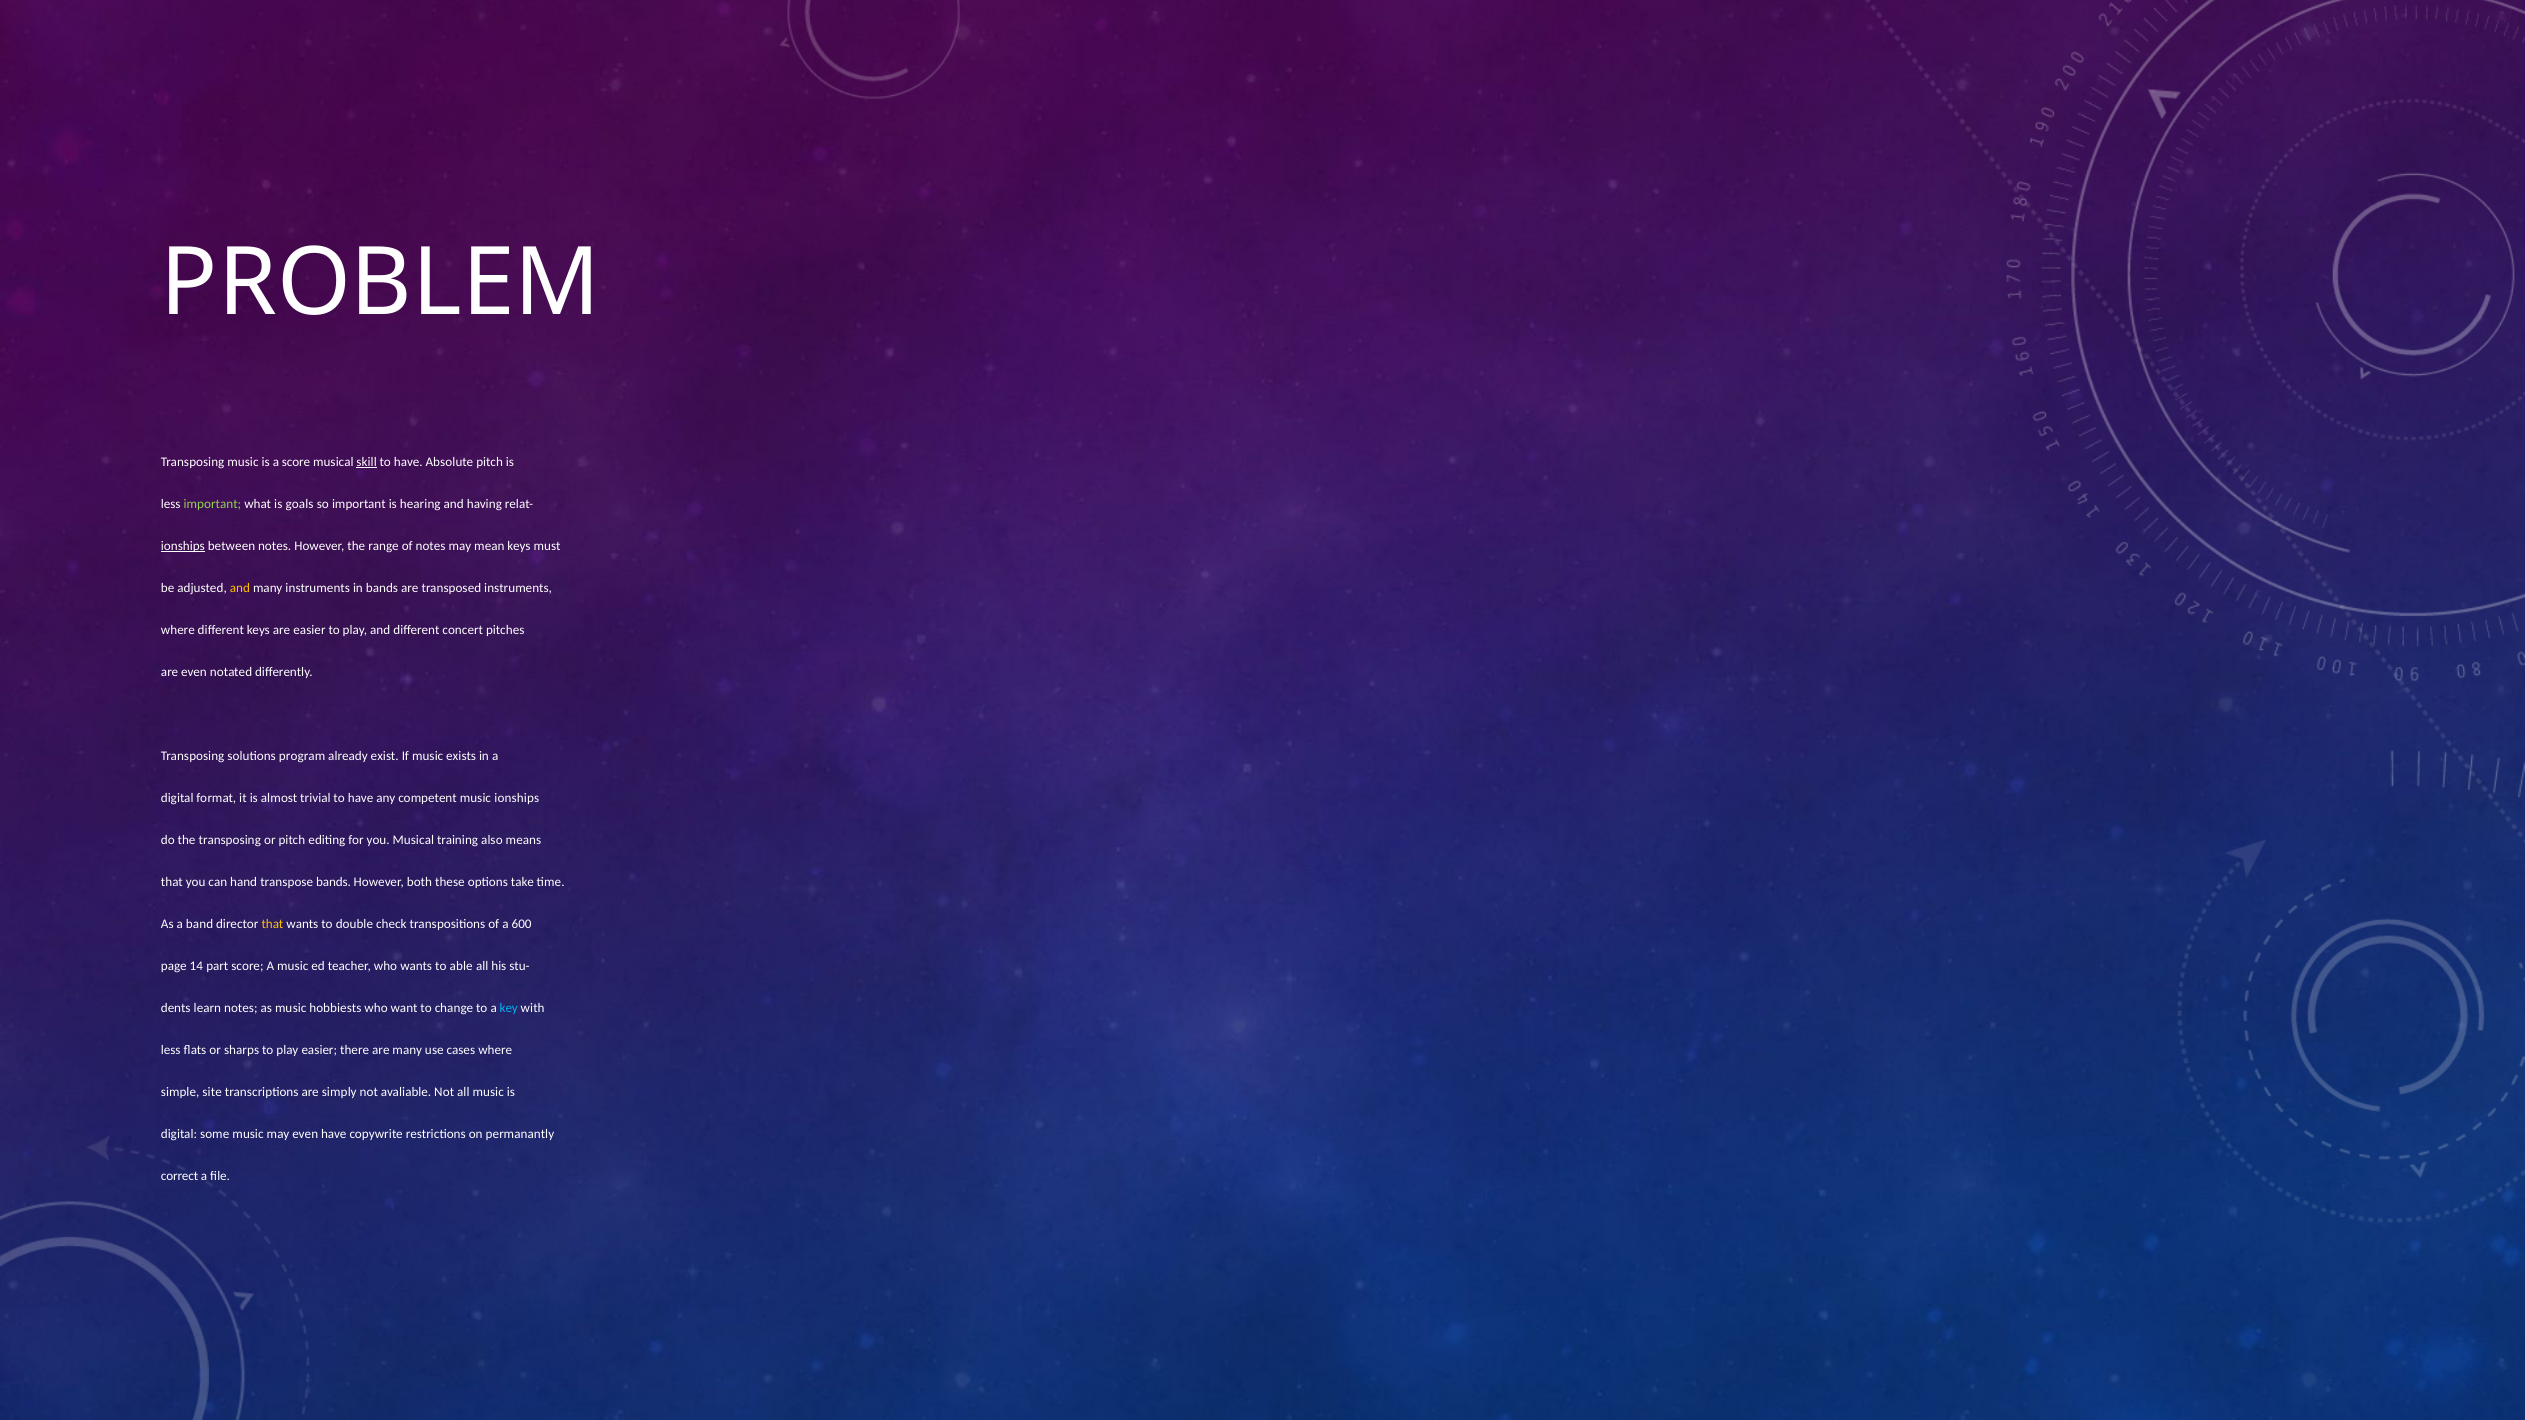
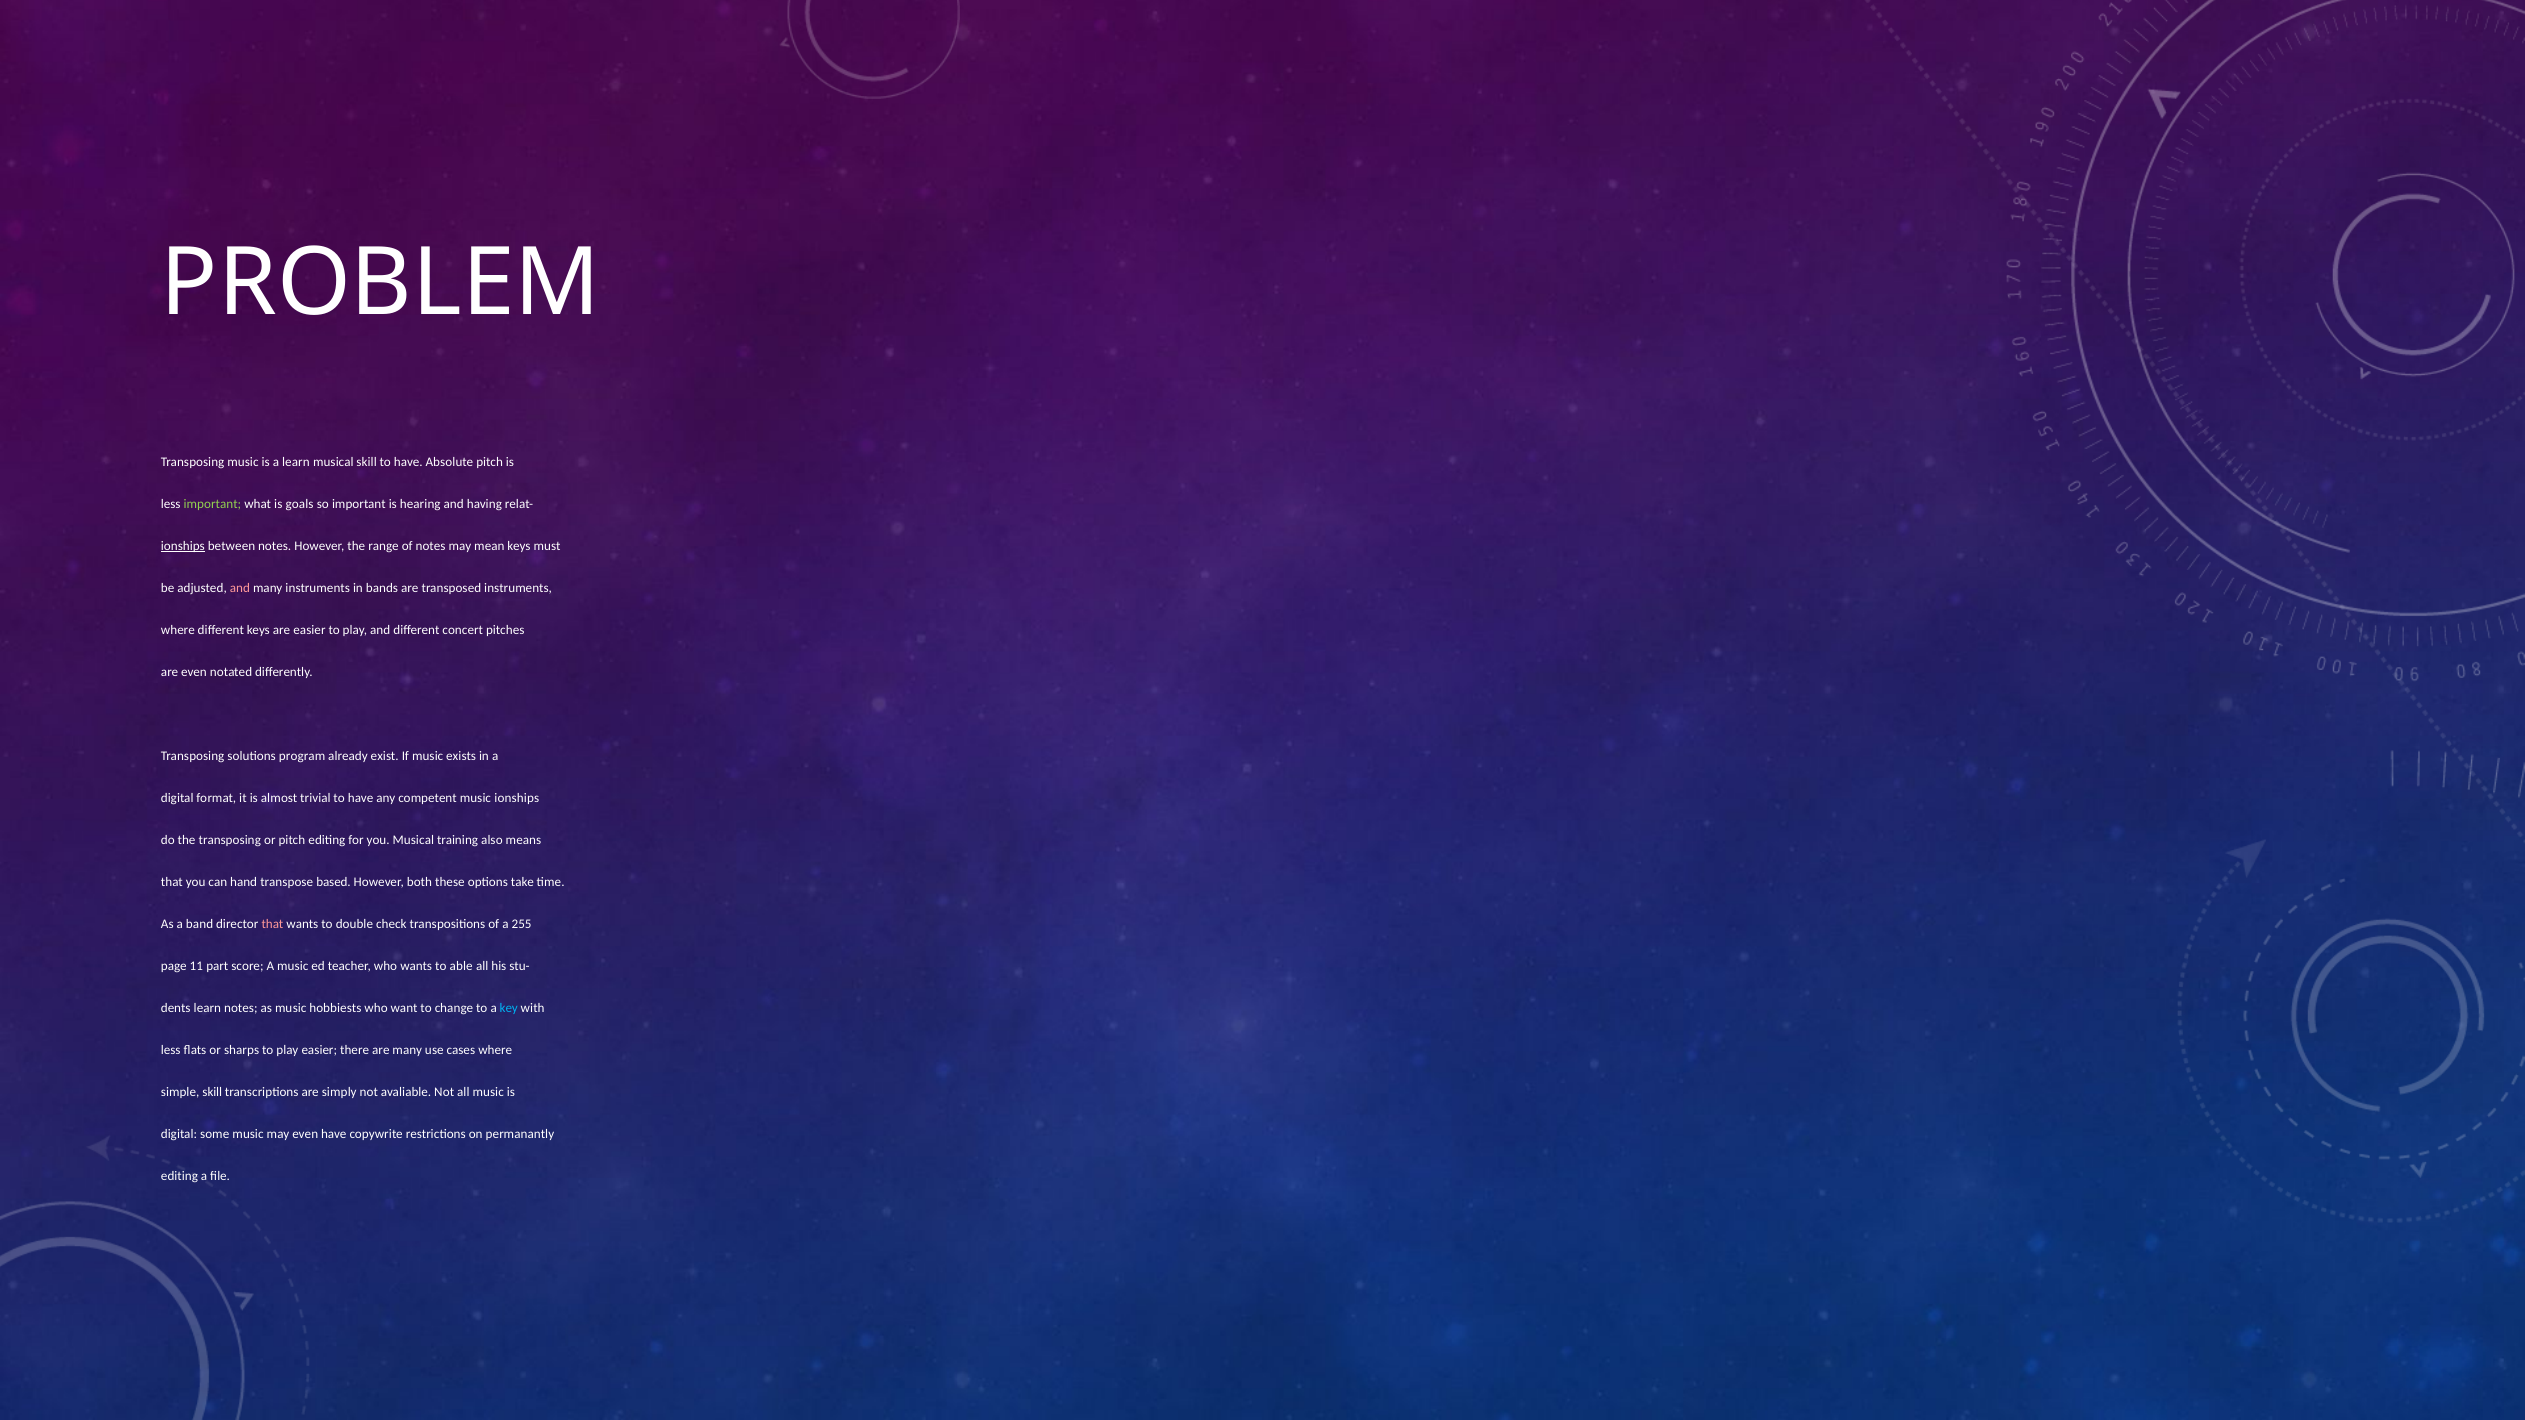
a score: score -> learn
skill at (367, 462) underline: present -> none
and at (240, 588) colour: yellow -> pink
transpose bands: bands -> based
that at (272, 924) colour: yellow -> pink
600: 600 -> 255
14: 14 -> 11
simple site: site -> skill
correct at (180, 1177): correct -> editing
